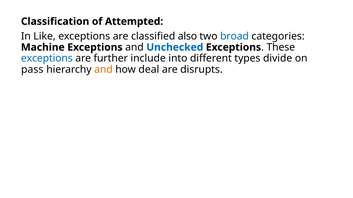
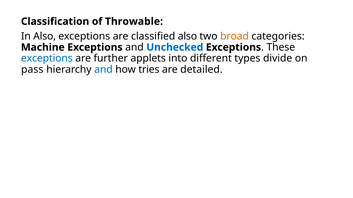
Attempted: Attempted -> Throwable
In Like: Like -> Also
broad colour: blue -> orange
include: include -> applets
and at (103, 70) colour: orange -> blue
deal: deal -> tries
disrupts: disrupts -> detailed
